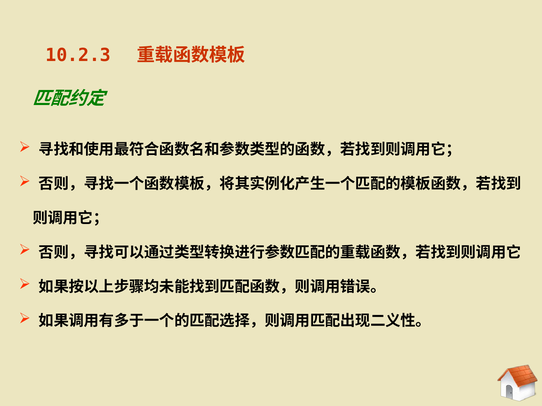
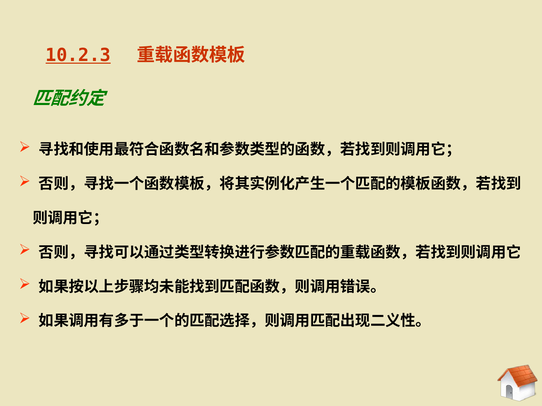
10.2.3 at (78, 55) underline: none -> present
